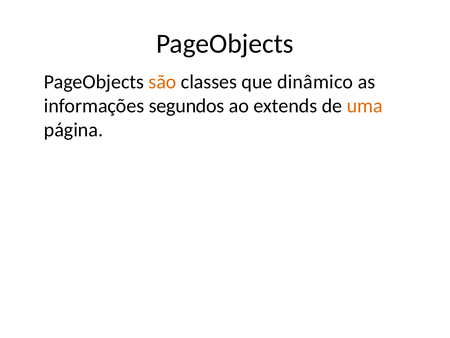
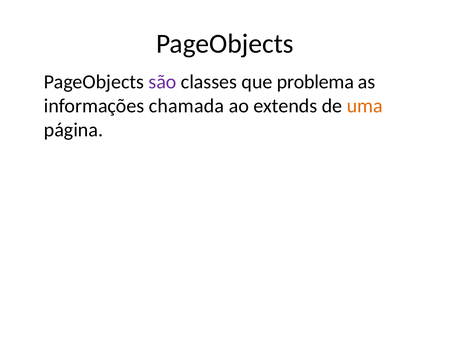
são colour: orange -> purple
dinâmico: dinâmico -> problema
segundos: segundos -> chamada
